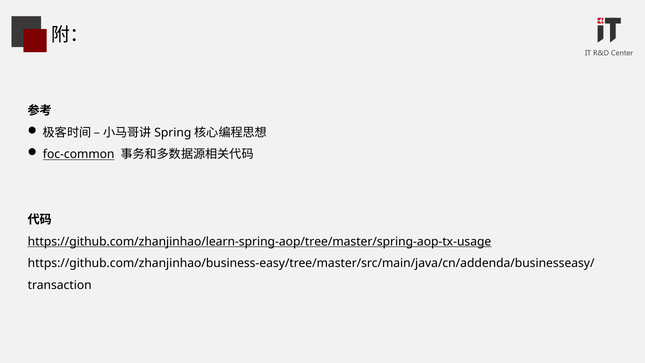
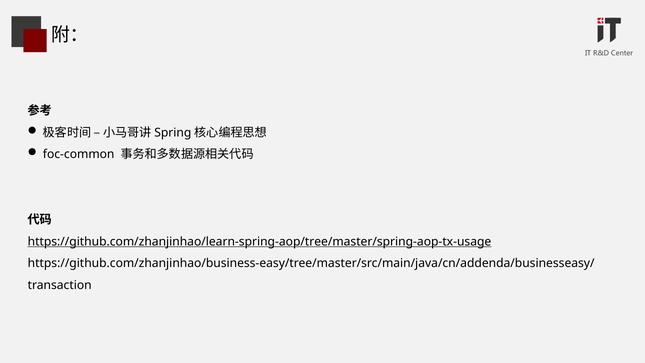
foc-common underline: present -> none
